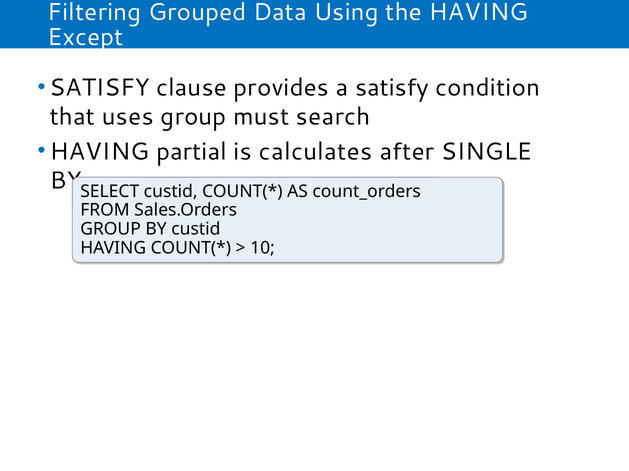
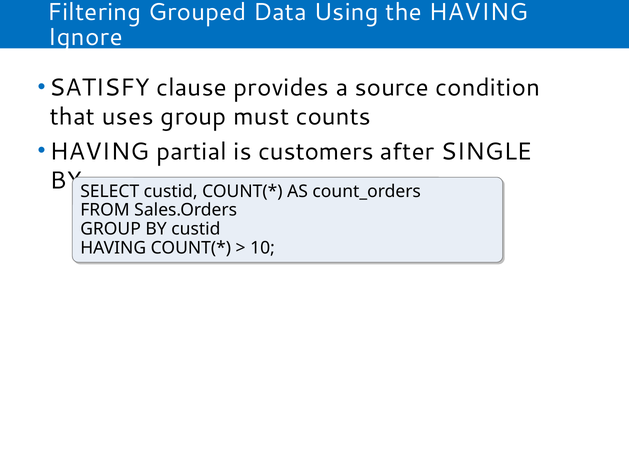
Except: Except -> Ignore
a satisfy: satisfy -> source
search: search -> counts
calculates: calculates -> customers
